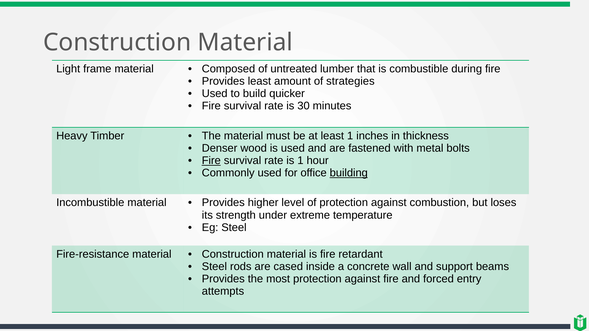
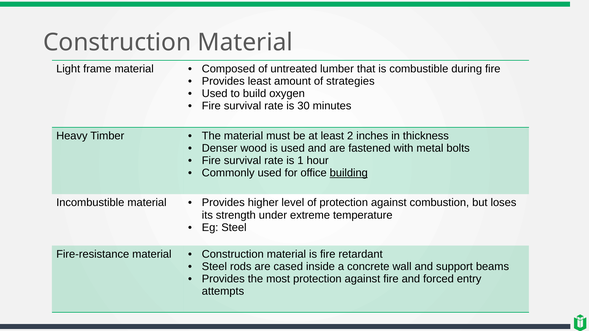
quicker: quicker -> oxygen
least 1: 1 -> 2
Fire at (211, 161) underline: present -> none
